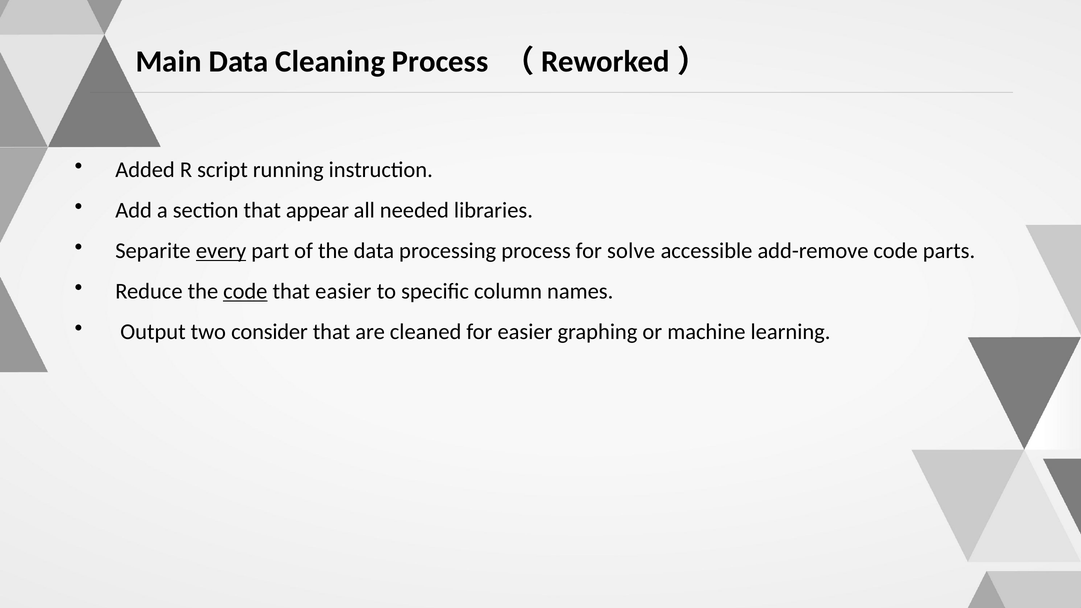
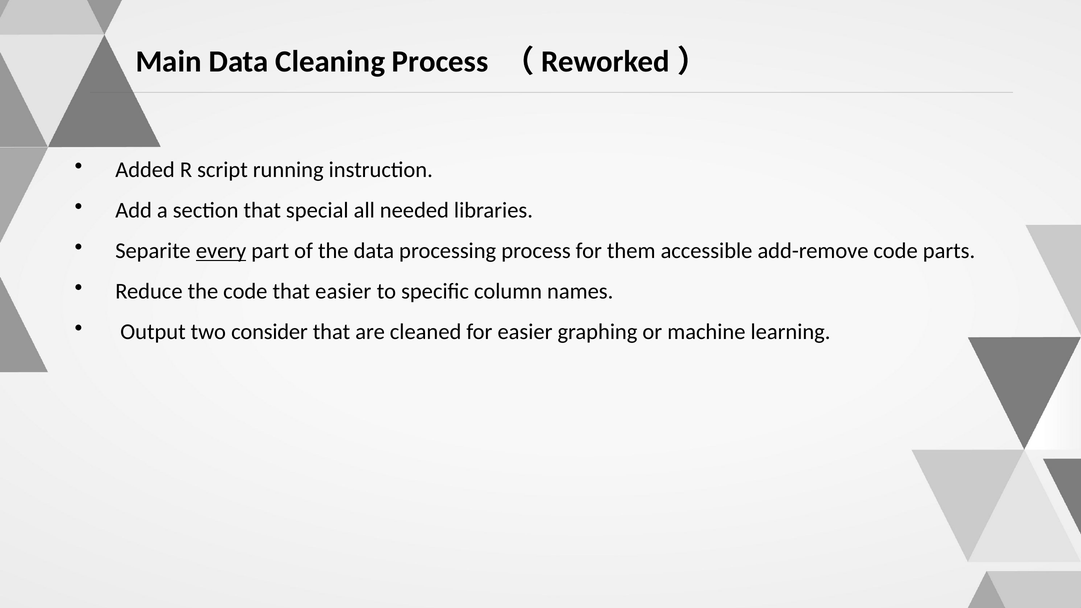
appear: appear -> special
solve: solve -> them
code at (245, 291) underline: present -> none
